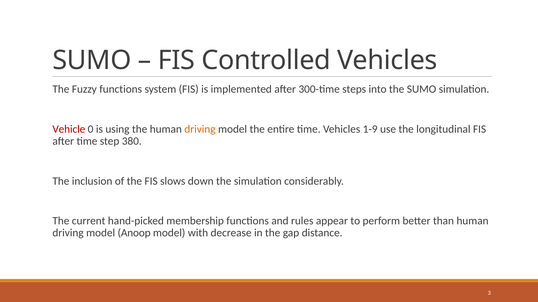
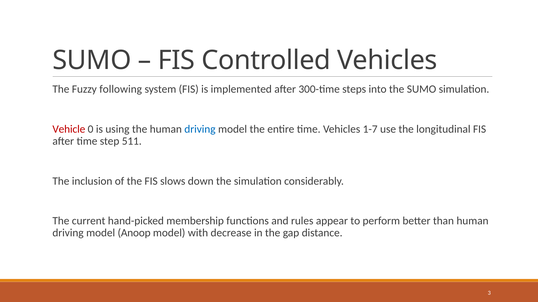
Fuzzy functions: functions -> following
driving at (200, 129) colour: orange -> blue
1-9: 1-9 -> 1-7
380: 380 -> 511
